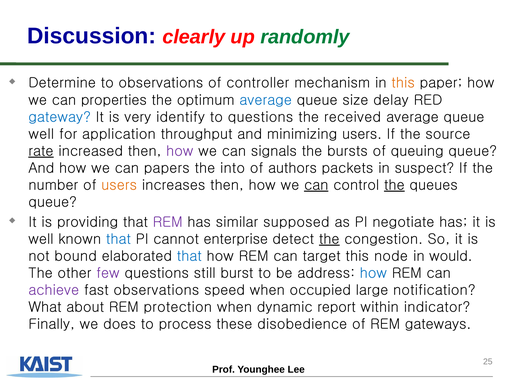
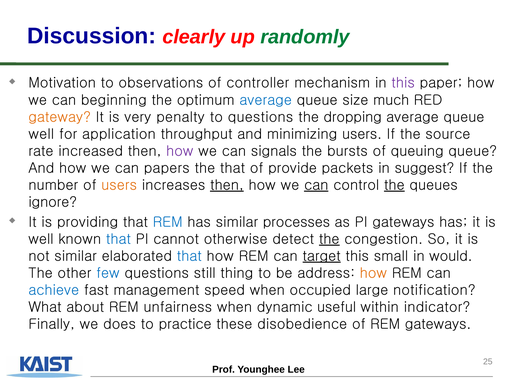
Determine: Determine -> Motivation
this at (403, 83) colour: orange -> purple
properties: properties -> beginning
delay: delay -> much
gateway colour: blue -> orange
identify: identify -> penalty
received: received -> dropping
rate underline: present -> none
the into: into -> that
authors: authors -> provide
suspect: suspect -> suggest
then at (227, 185) underline: none -> present
queue at (53, 202): queue -> ignore
REM at (168, 222) colour: purple -> blue
supposed: supposed -> processes
PI negotiate: negotiate -> gateways
enterprise: enterprise -> otherwise
not bound: bound -> similar
target underline: none -> present
node: node -> small
few colour: purple -> blue
burst: burst -> thing
how at (373, 273) colour: blue -> orange
achieve colour: purple -> blue
fast observations: observations -> management
protection: protection -> unfairness
report: report -> useful
process: process -> practice
